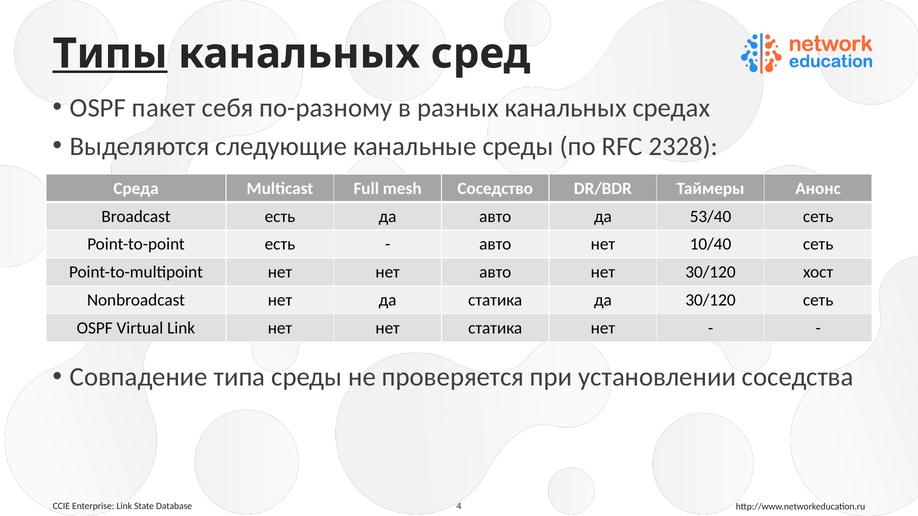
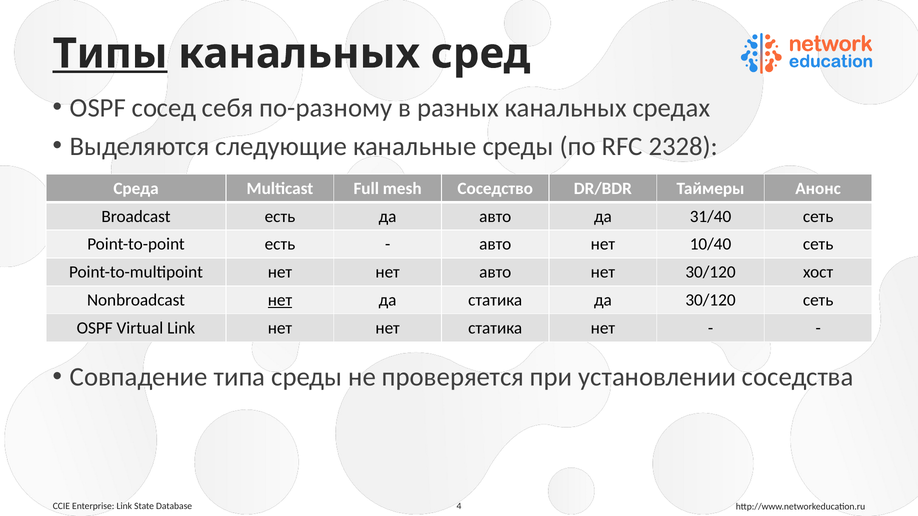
пакет: пакет -> сосед
53/40: 53/40 -> 31/40
нет at (280, 300) underline: none -> present
